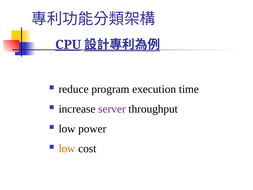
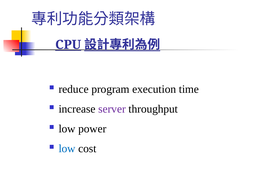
low at (67, 148) colour: orange -> blue
